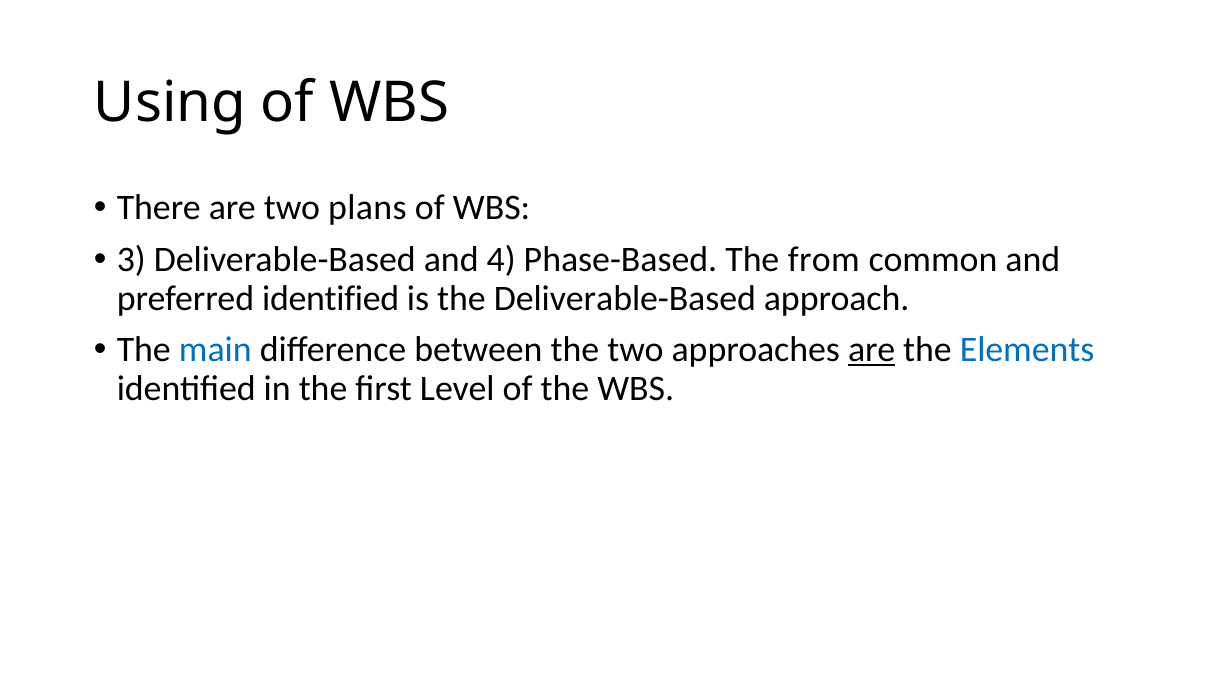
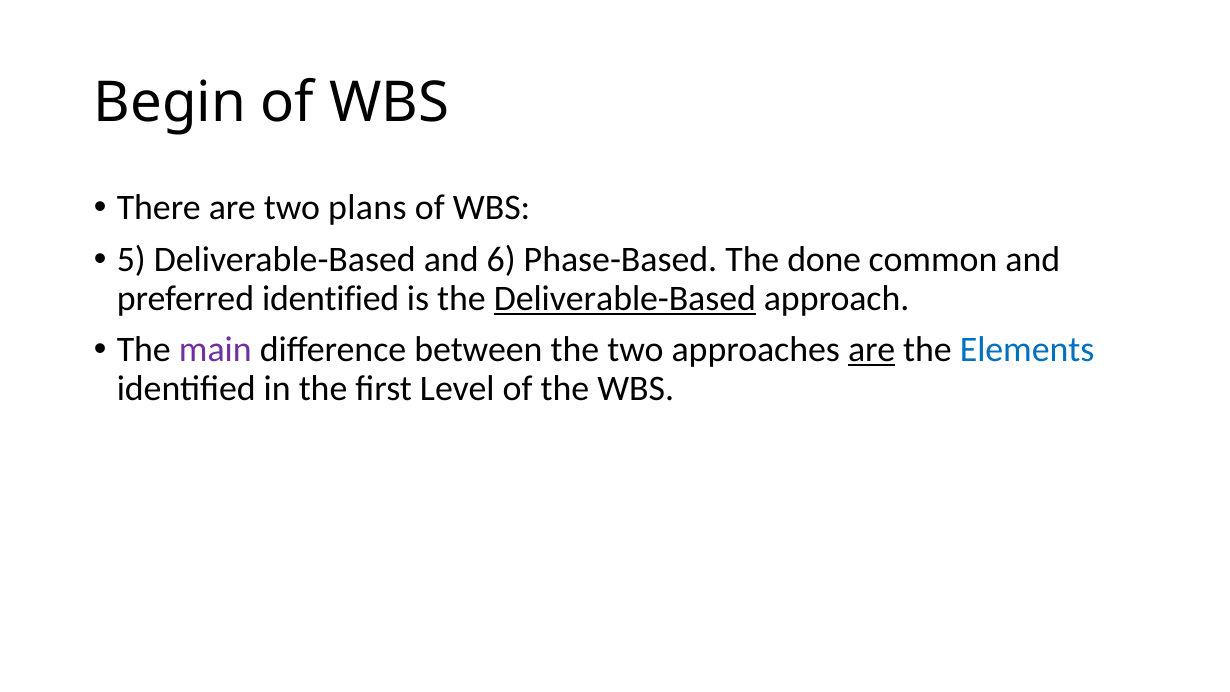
Using: Using -> Begin
3: 3 -> 5
4: 4 -> 6
from: from -> done
Deliverable-Based at (625, 298) underline: none -> present
main colour: blue -> purple
